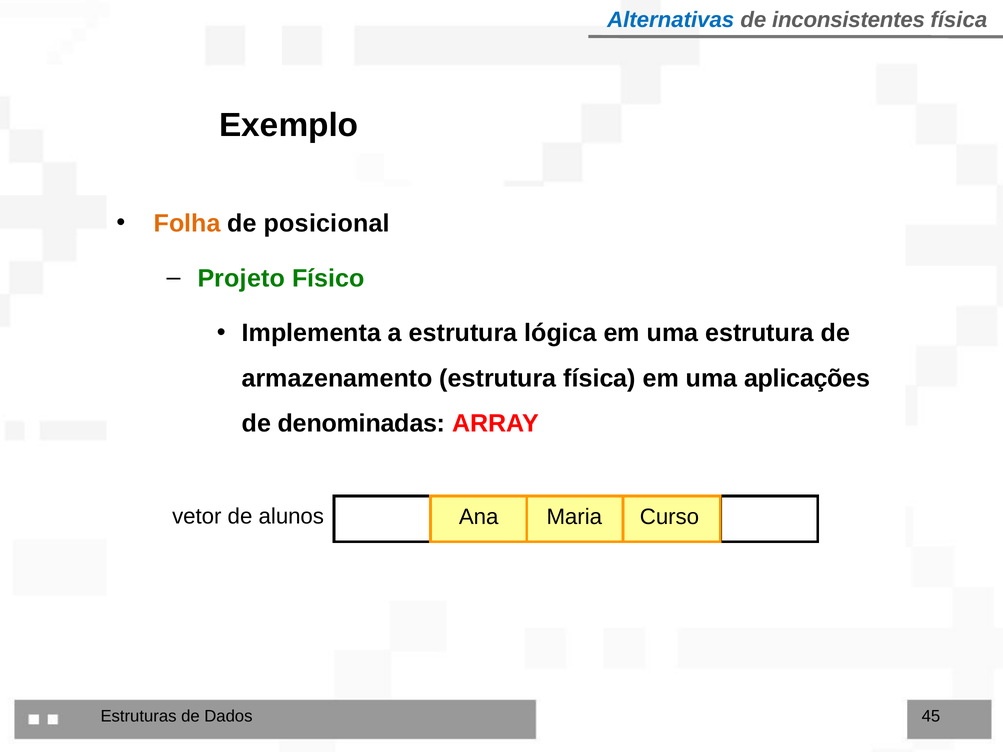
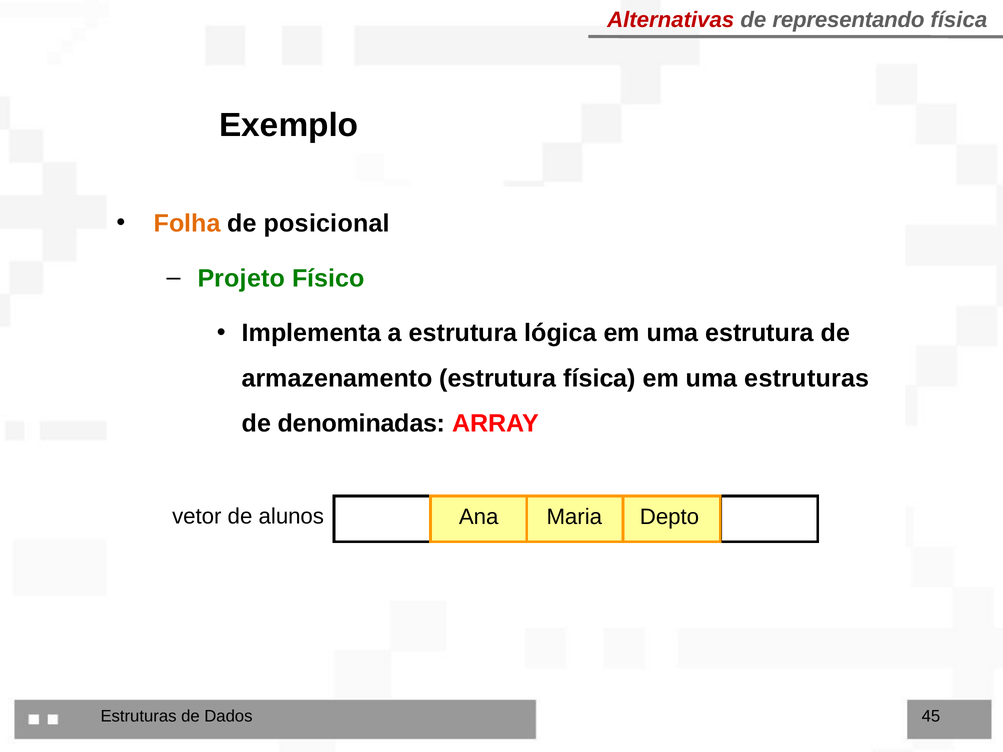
Alternativas colour: blue -> red
inconsistentes: inconsistentes -> representando
uma aplicações: aplicações -> estruturas
Curso: Curso -> Depto
